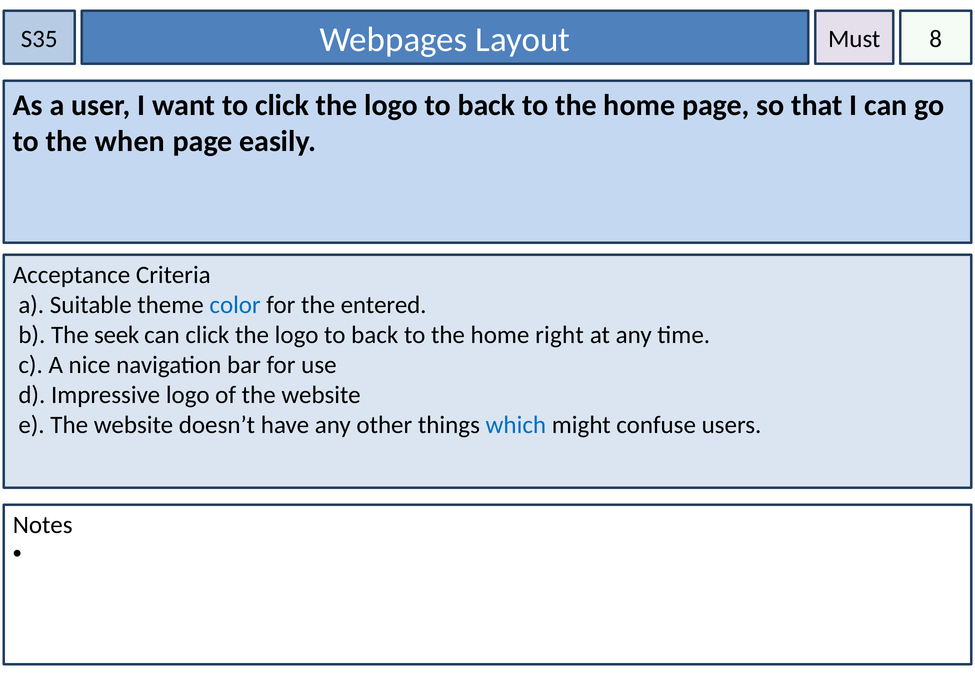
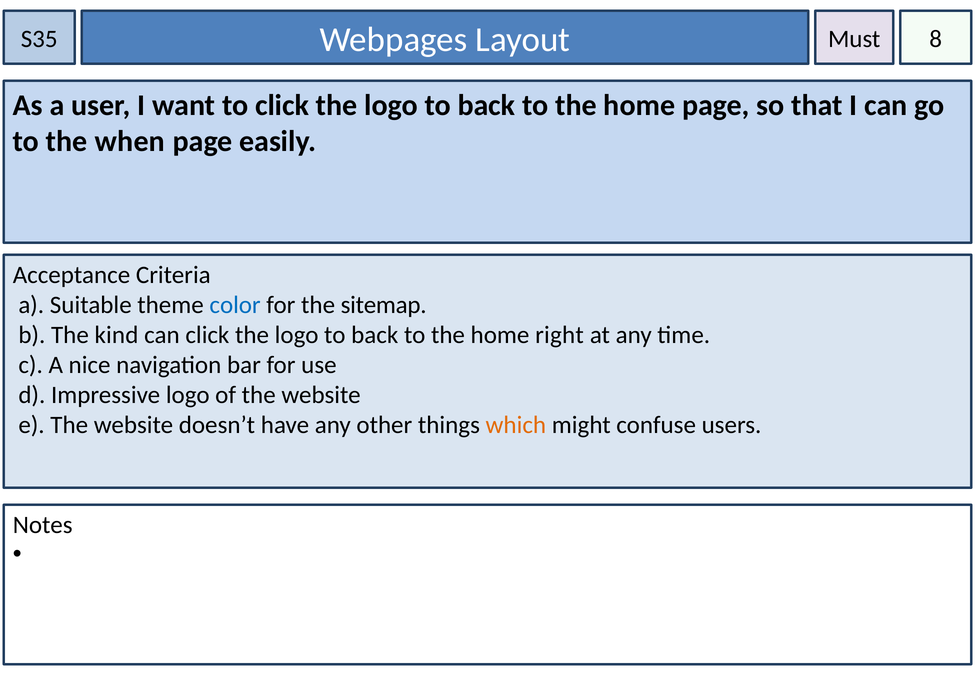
entered: entered -> sitemap
seek: seek -> kind
which colour: blue -> orange
